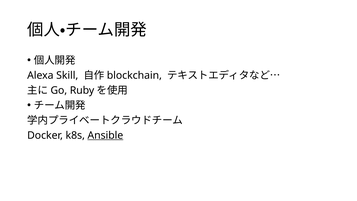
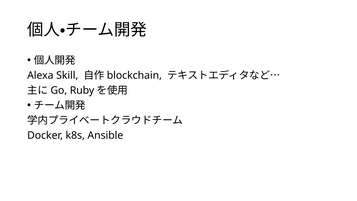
Ansible underline: present -> none
